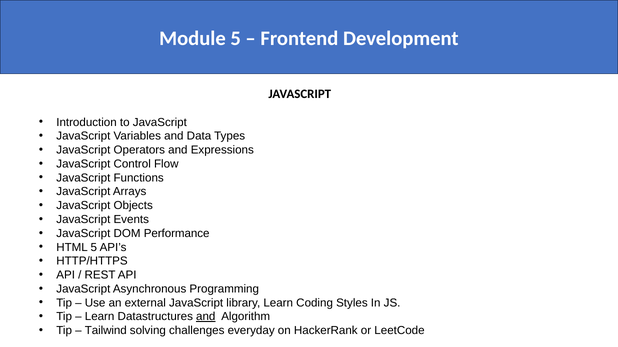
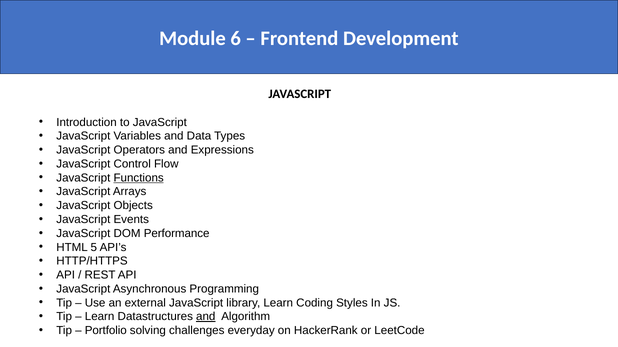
Module 5: 5 -> 6
Functions underline: none -> present
Tailwind: Tailwind -> Portfolio
